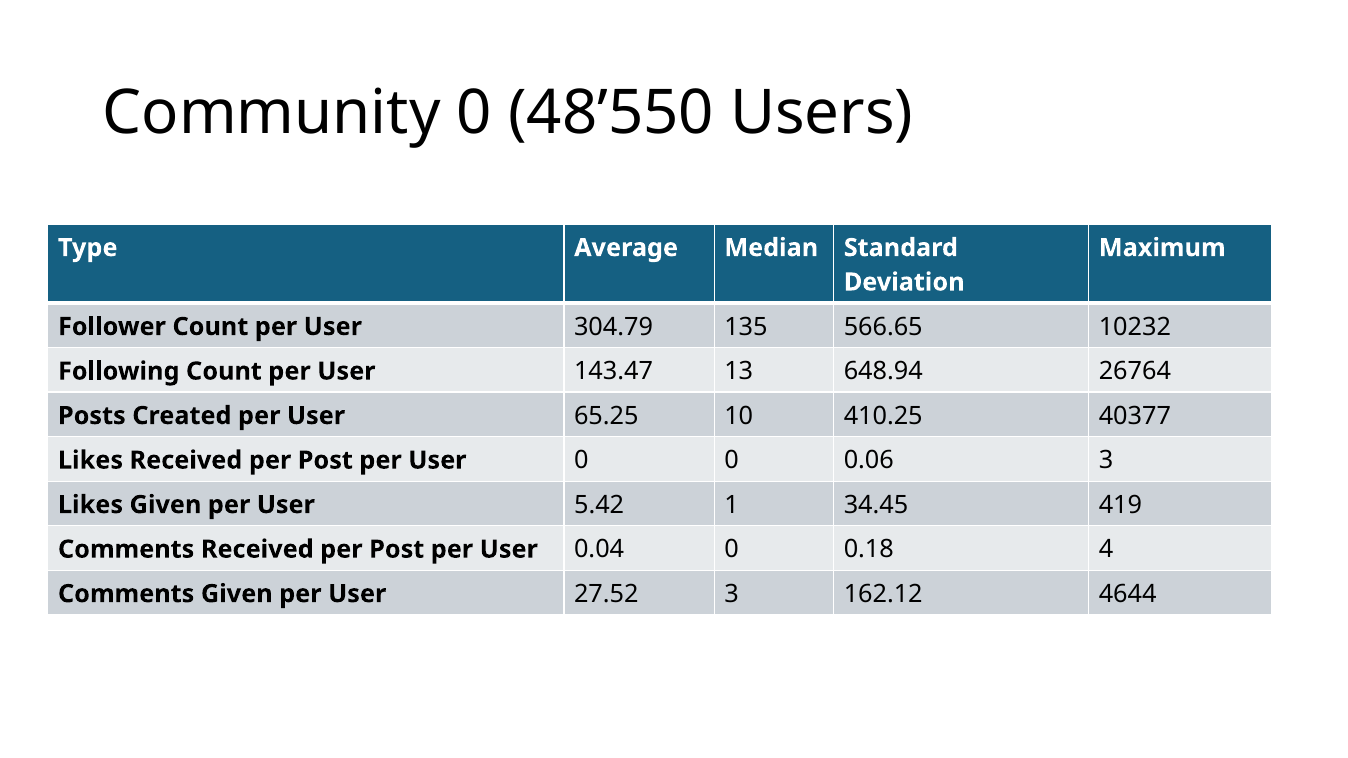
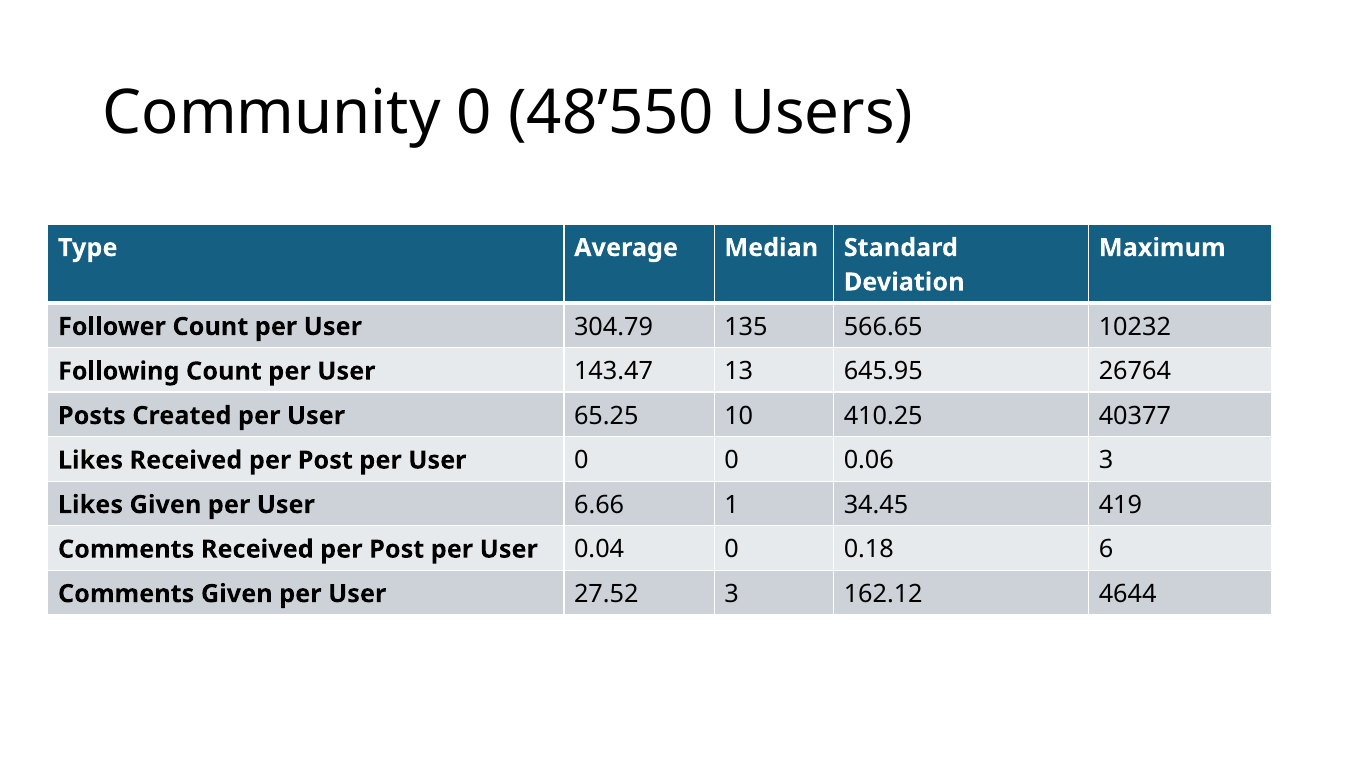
648.94: 648.94 -> 645.95
5.42: 5.42 -> 6.66
4: 4 -> 6
